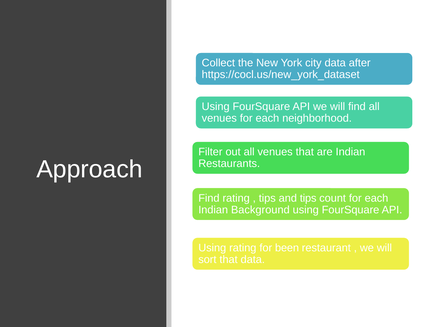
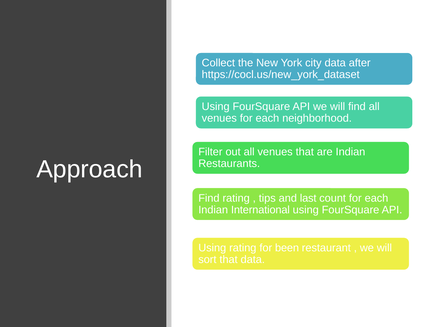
and tips: tips -> last
Background: Background -> International
